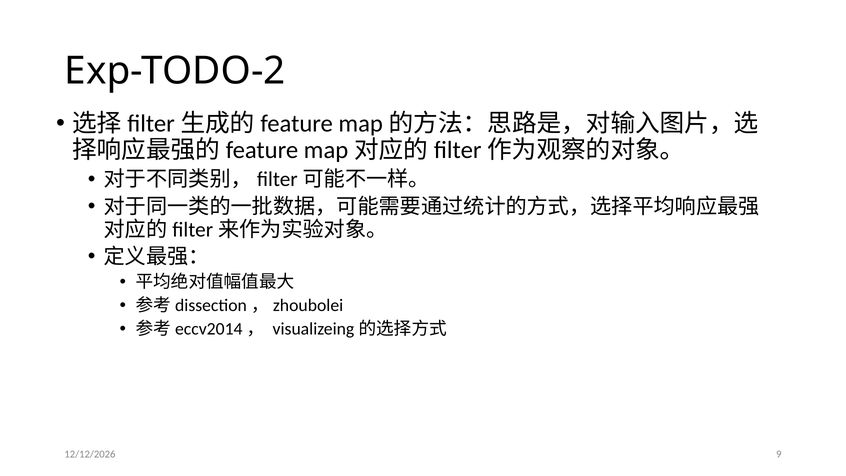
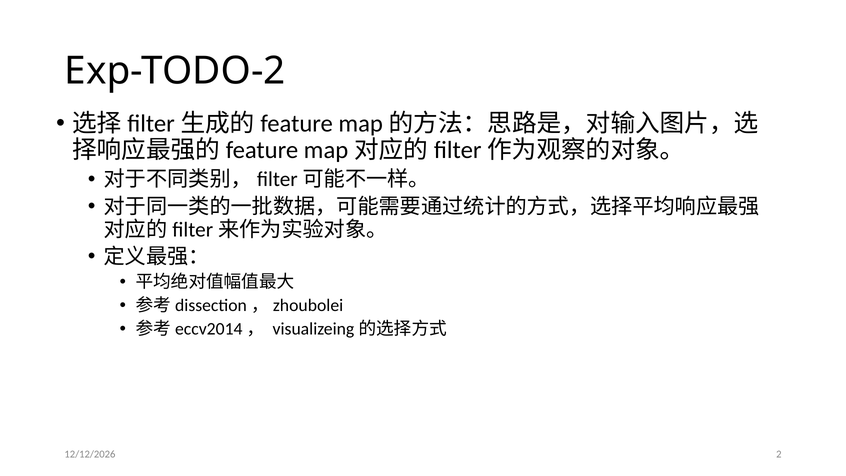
9: 9 -> 2
